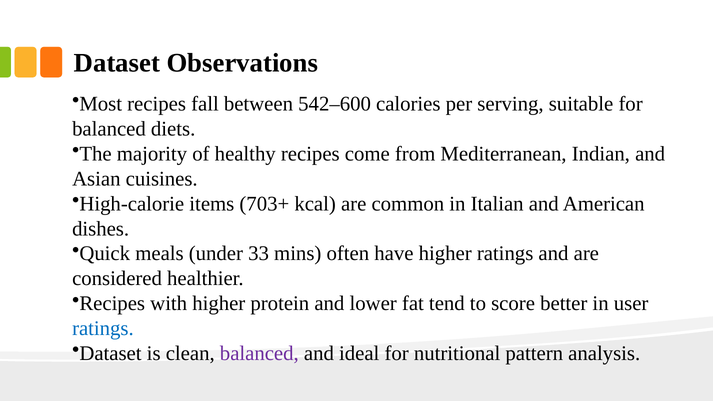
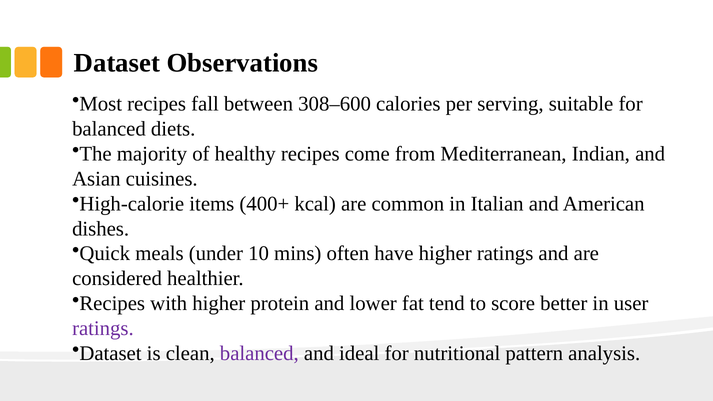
542–600: 542–600 -> 308–600
703+: 703+ -> 400+
33: 33 -> 10
ratings at (103, 329) colour: blue -> purple
